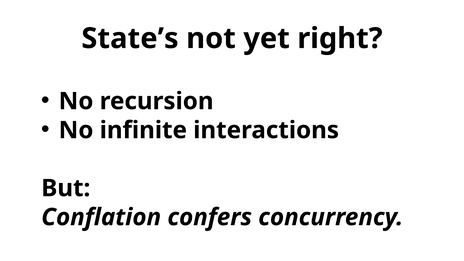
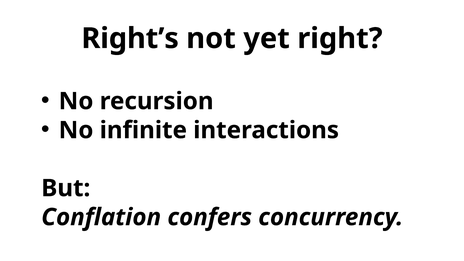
State’s: State’s -> Right’s
